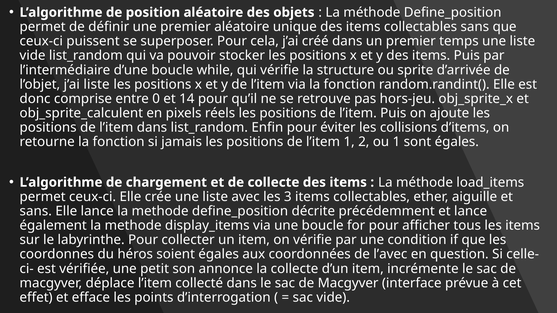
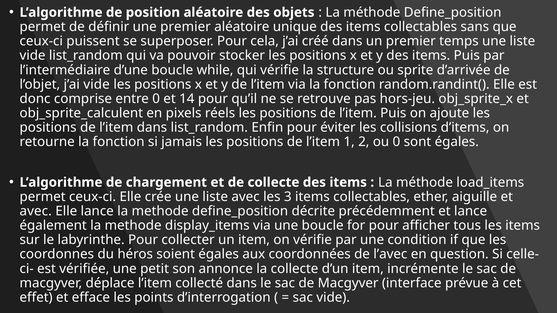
j’ai liste: liste -> vide
ou 1: 1 -> 0
sans at (36, 211): sans -> avec
